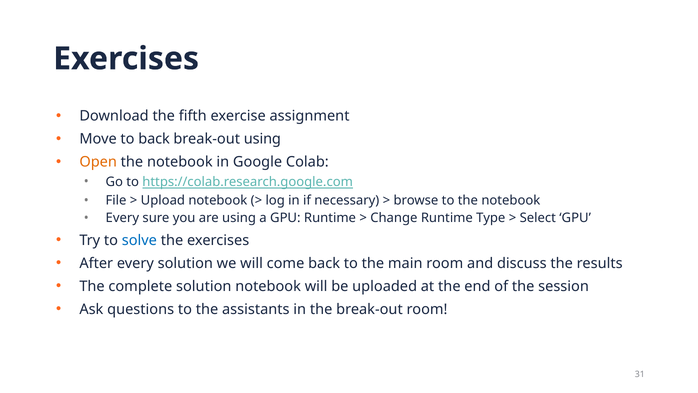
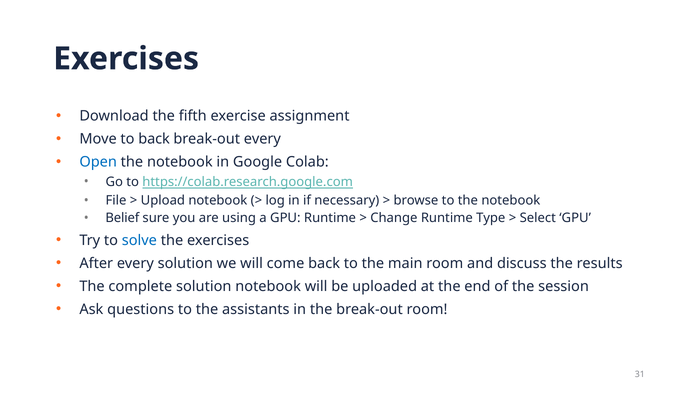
break-out using: using -> every
Open colour: orange -> blue
Every at (122, 218): Every -> Belief
